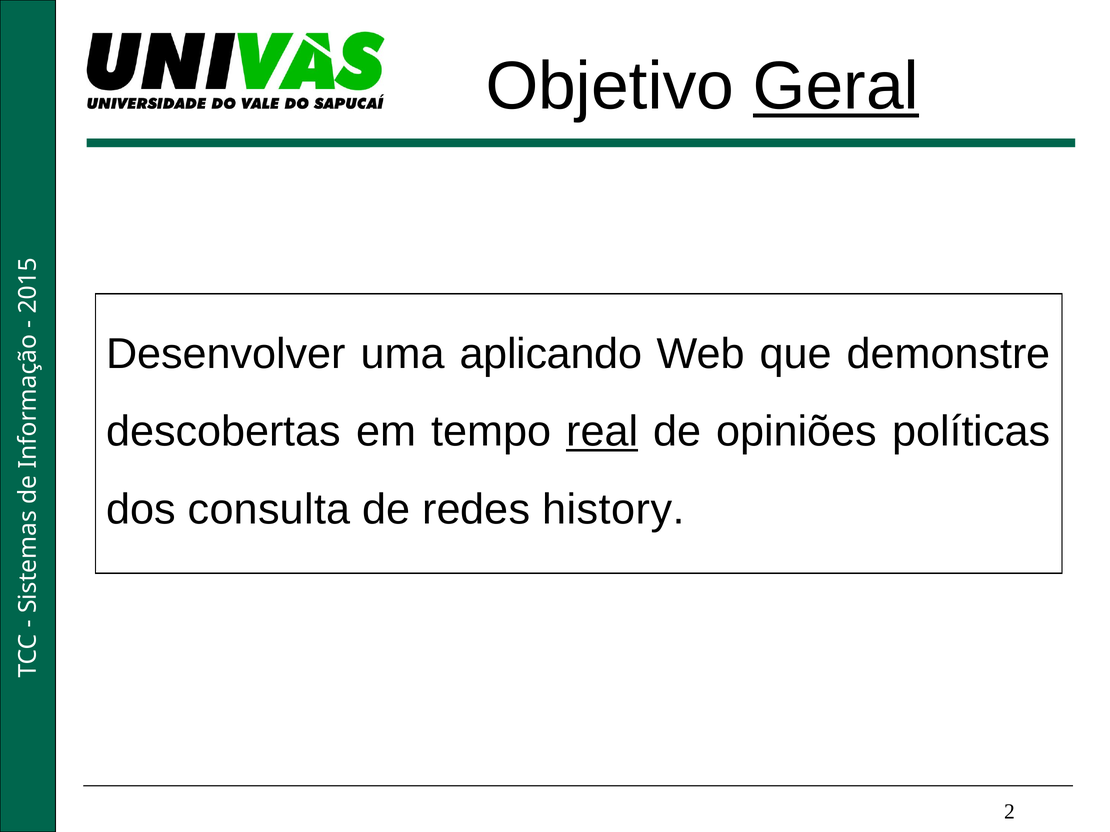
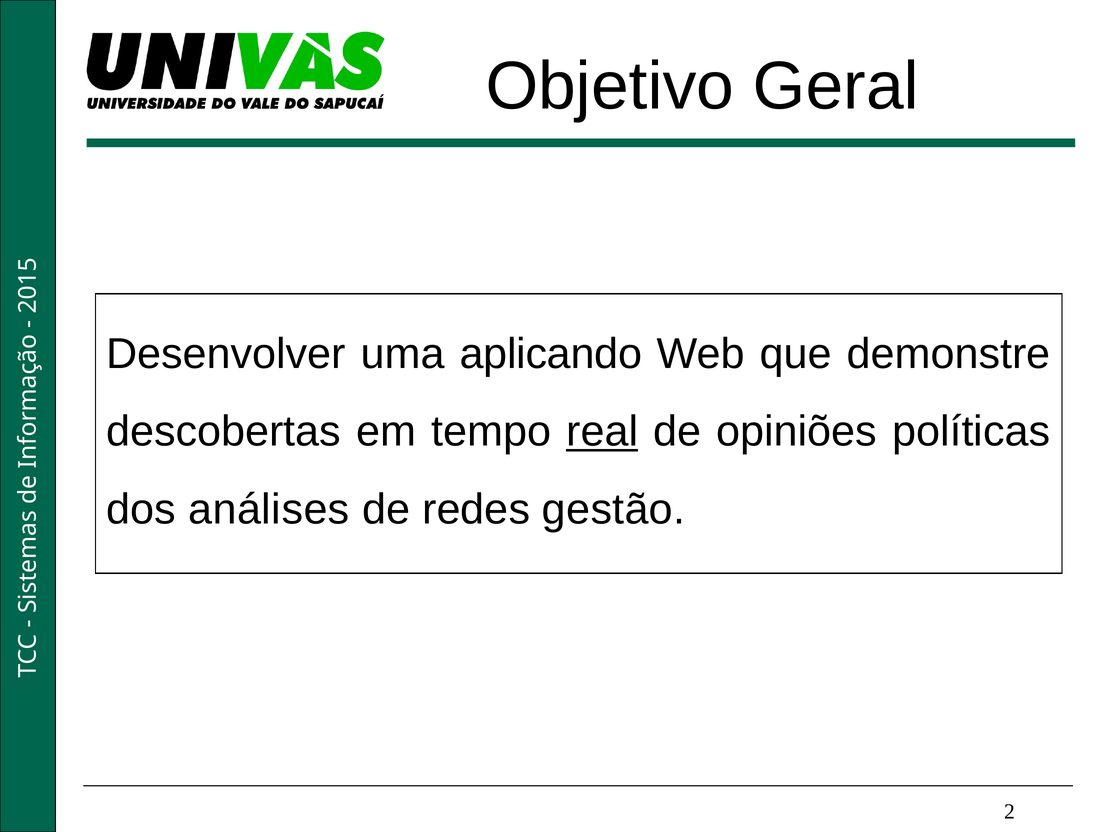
Geral underline: present -> none
consulta: consulta -> análises
history: history -> gestão
